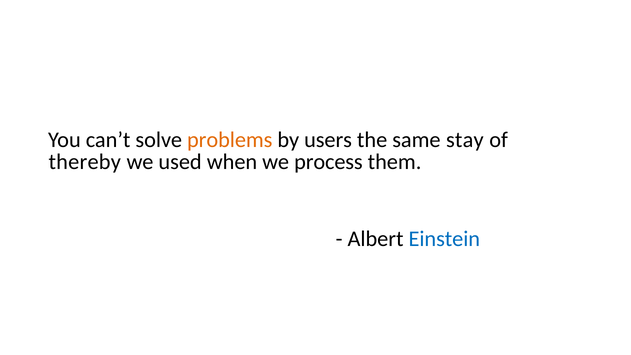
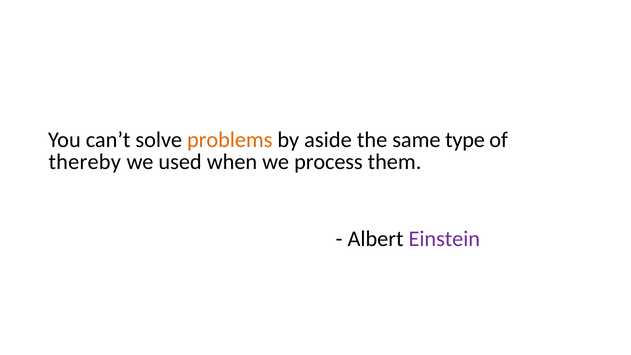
users: users -> aside
stay: stay -> type
Einstein colour: blue -> purple
